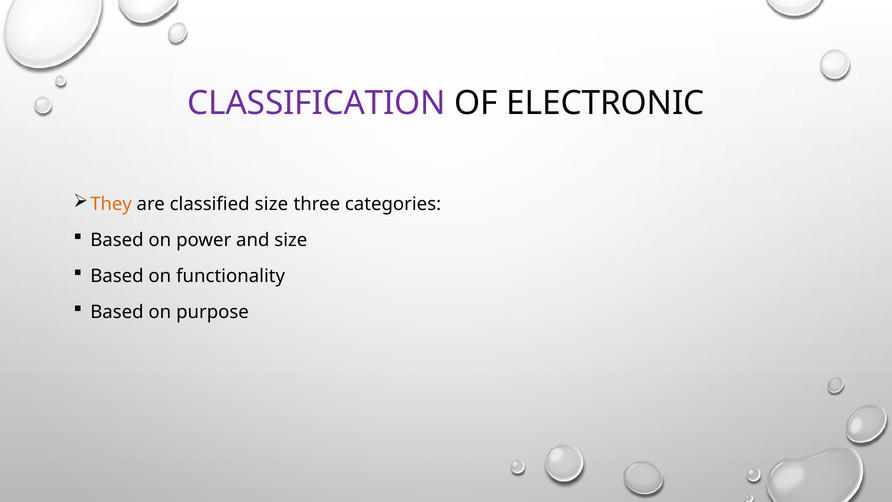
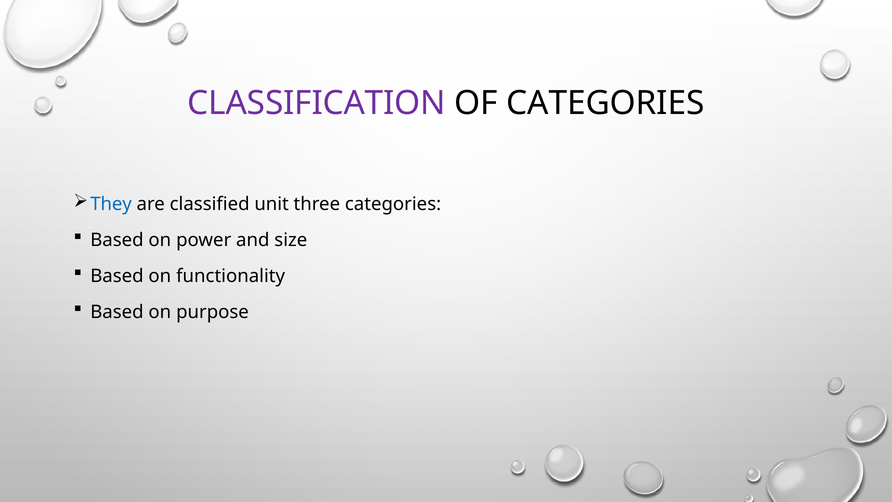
OF ELECTRONIC: ELECTRONIC -> CATEGORIES
They colour: orange -> blue
classified size: size -> unit
